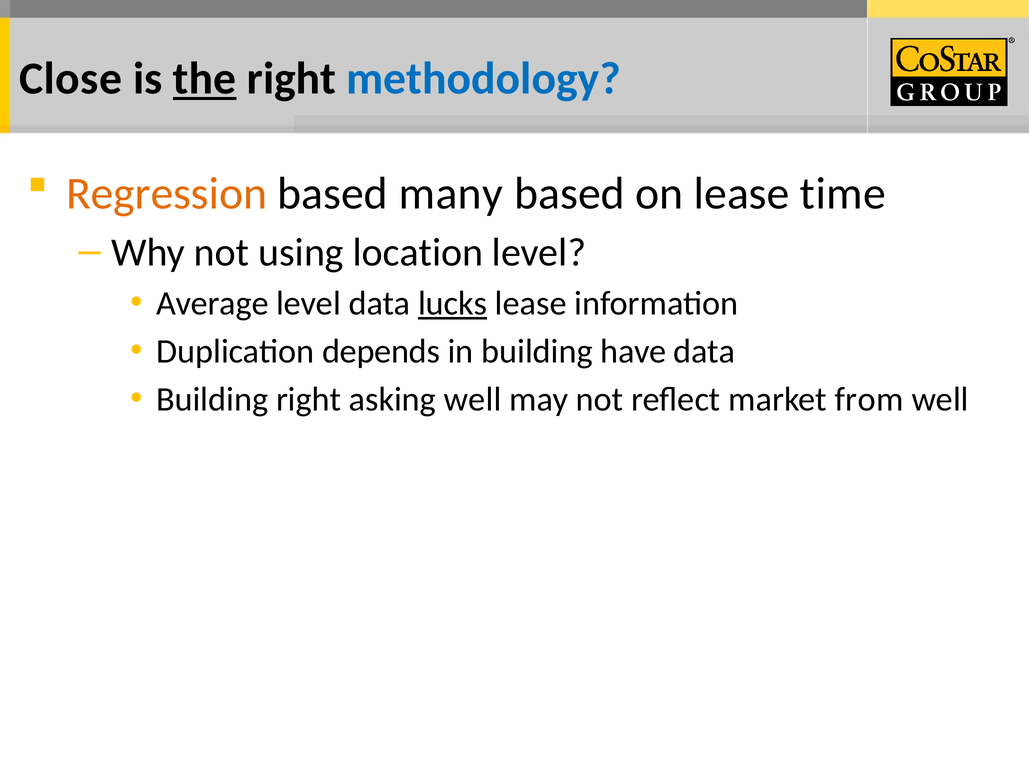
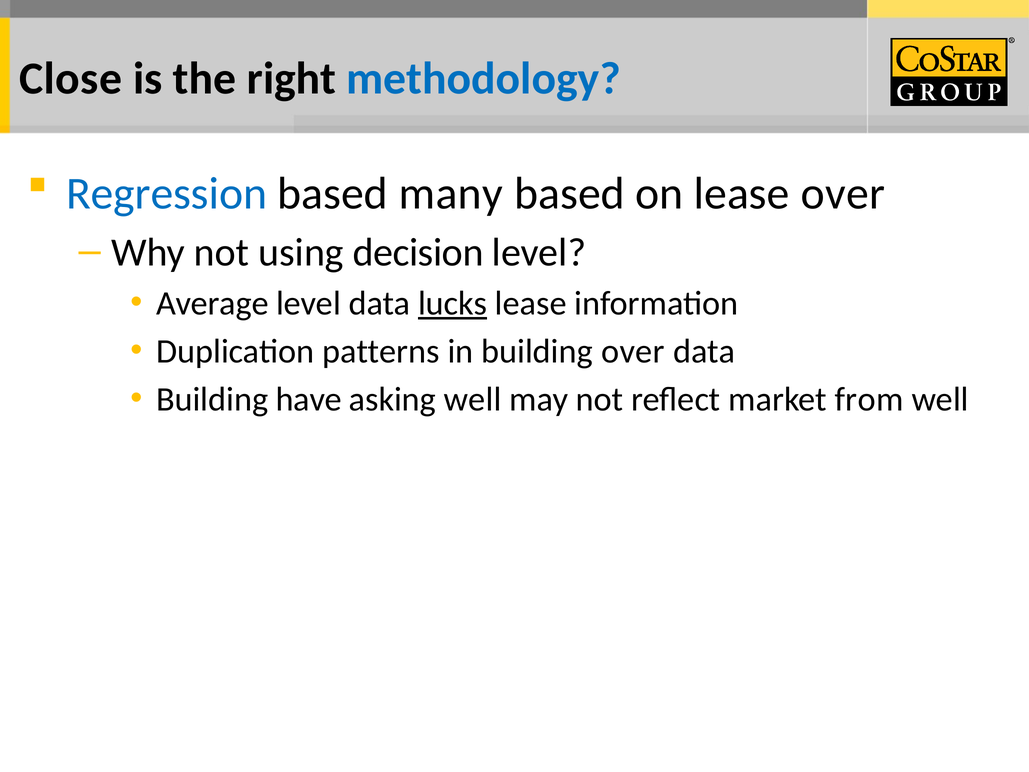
the underline: present -> none
Regression colour: orange -> blue
lease time: time -> over
location: location -> decision
depends: depends -> patterns
building have: have -> over
Building right: right -> have
